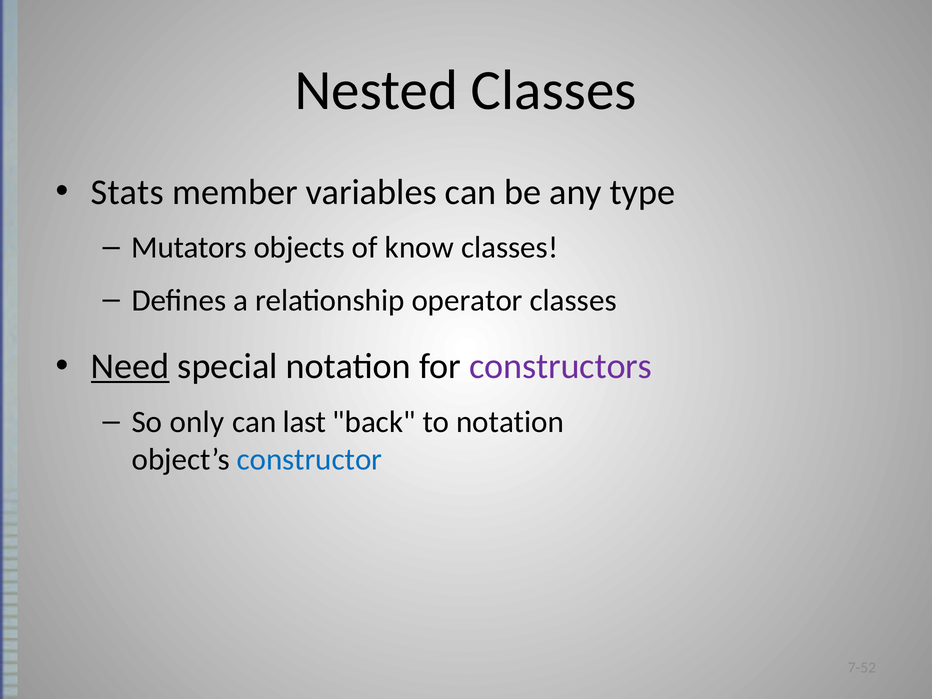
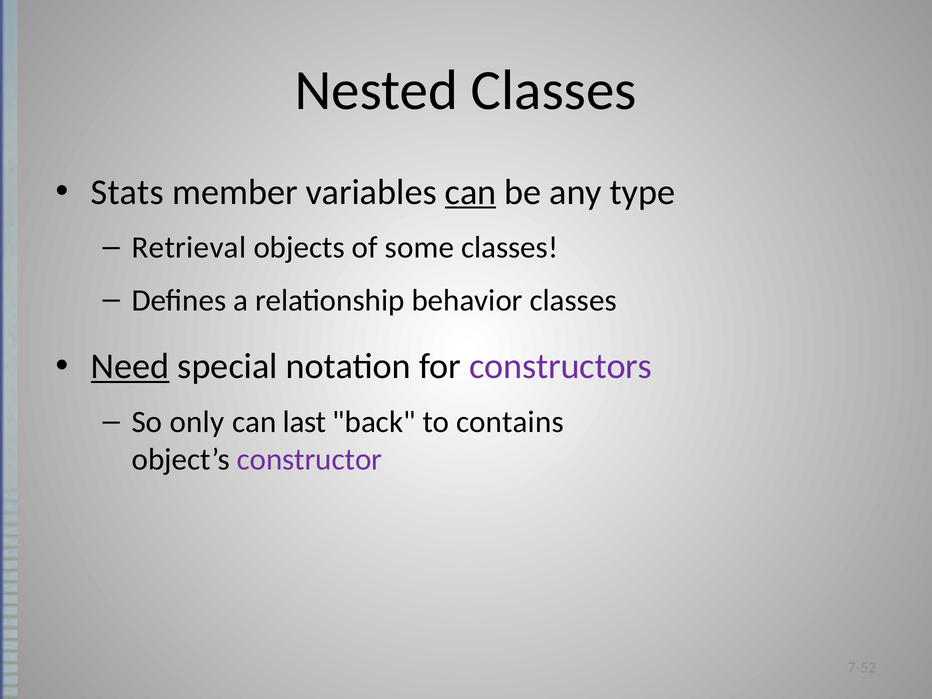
can at (471, 192) underline: none -> present
Mutators: Mutators -> Retrieval
know: know -> some
operator: operator -> behavior
to notation: notation -> contains
constructor colour: blue -> purple
